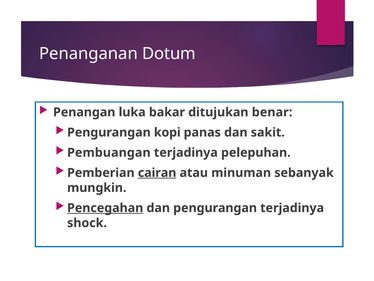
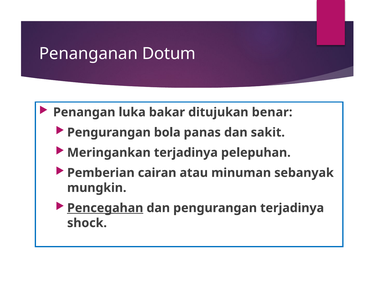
kopi: kopi -> bola
Pembuangan: Pembuangan -> Meringankan
cairan underline: present -> none
